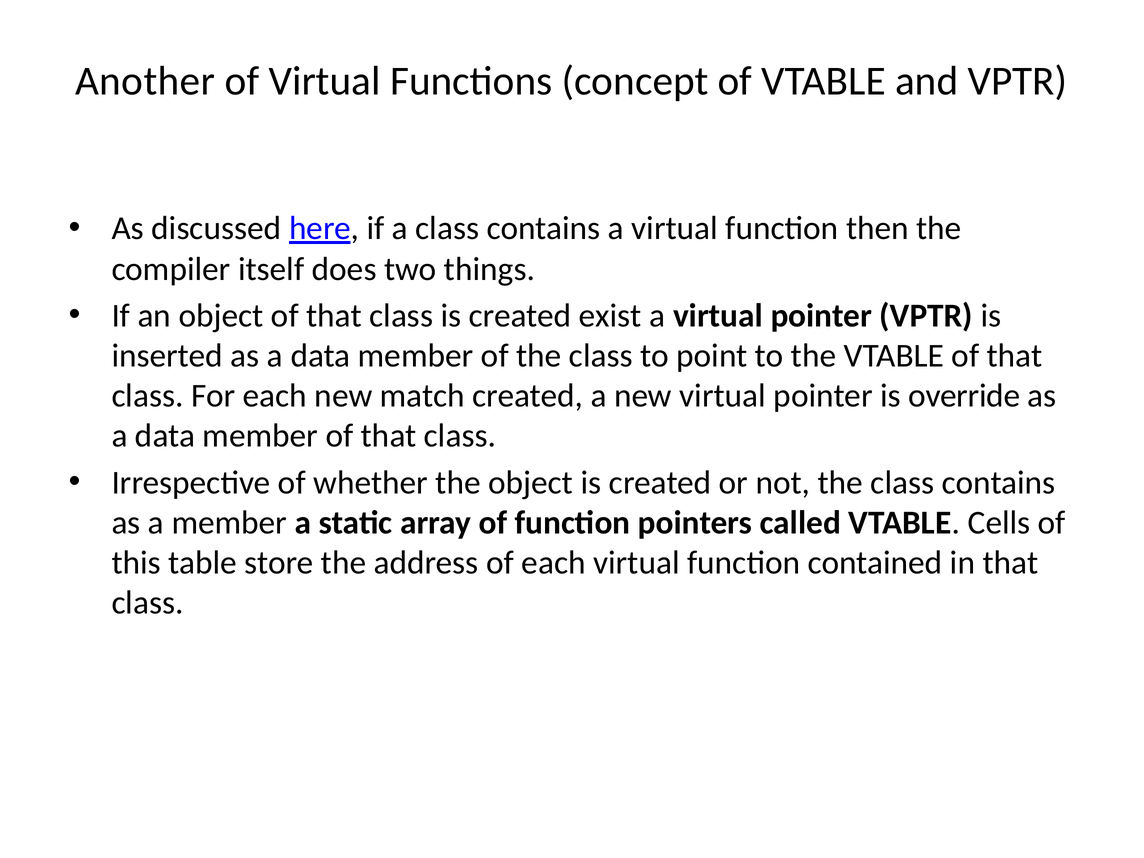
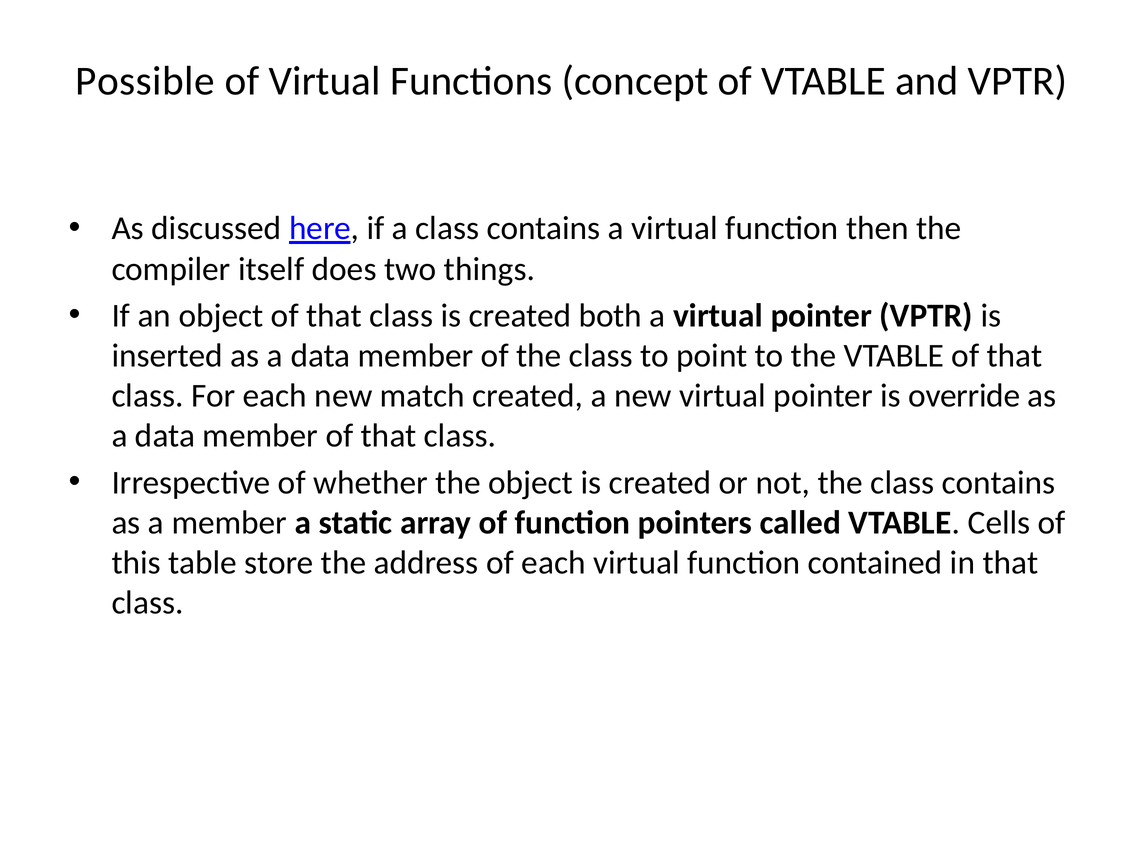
Another: Another -> Possible
exist: exist -> both
